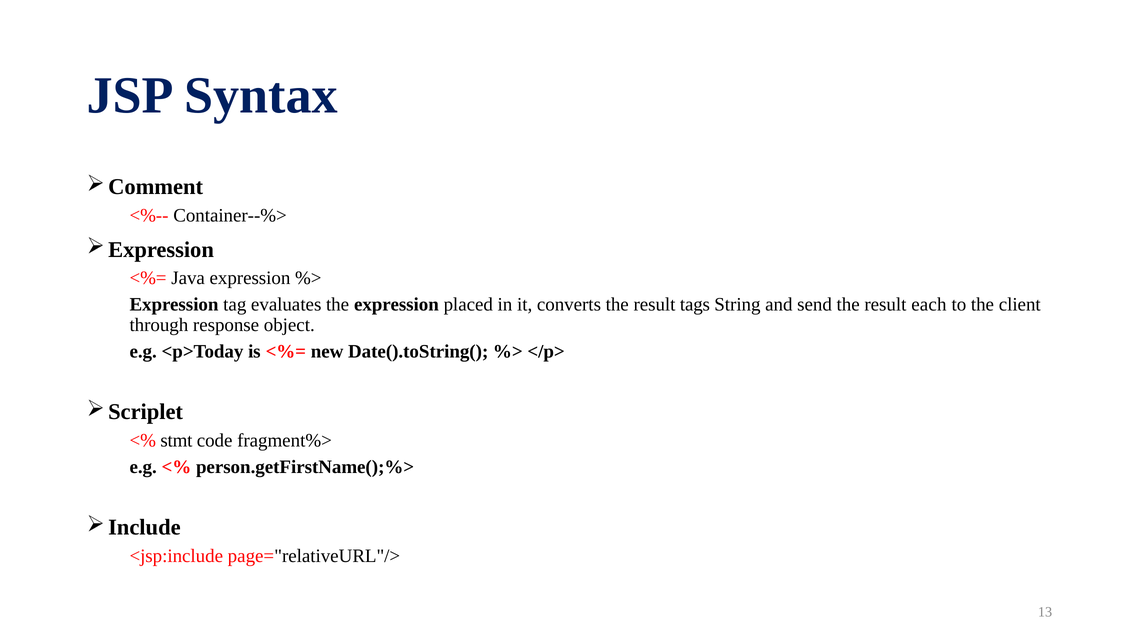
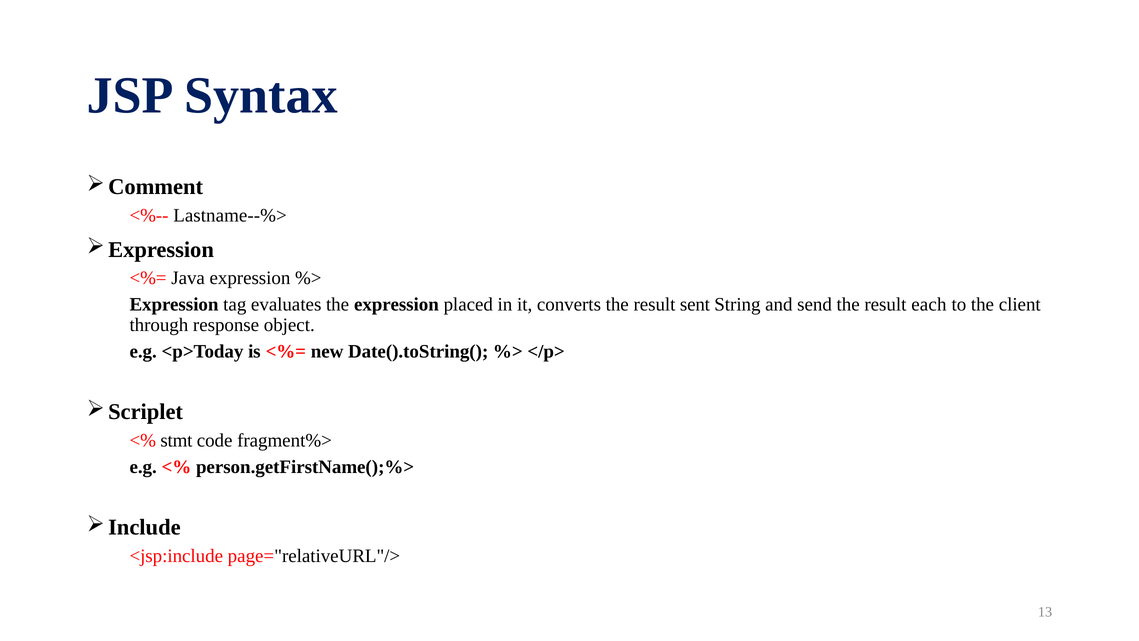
Container--%>: Container--%> -> Lastname--%>
tags: tags -> sent
